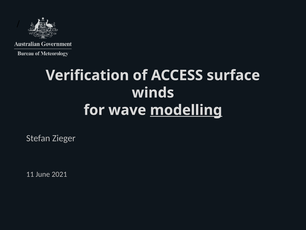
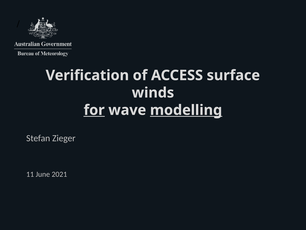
for underline: none -> present
